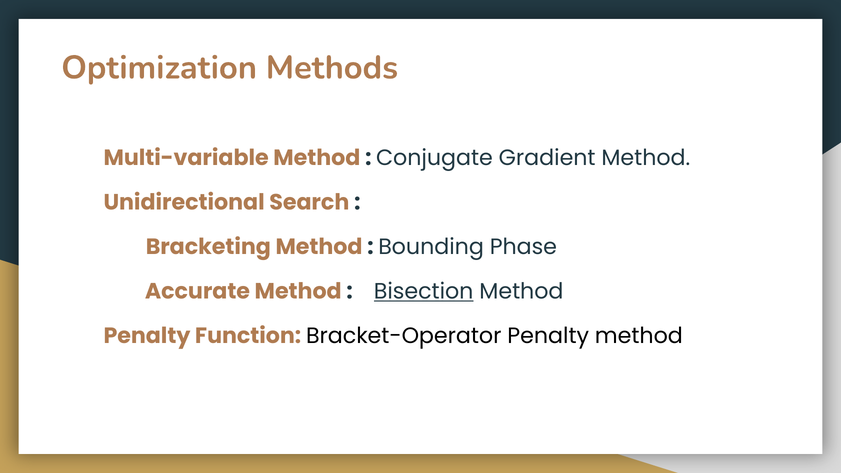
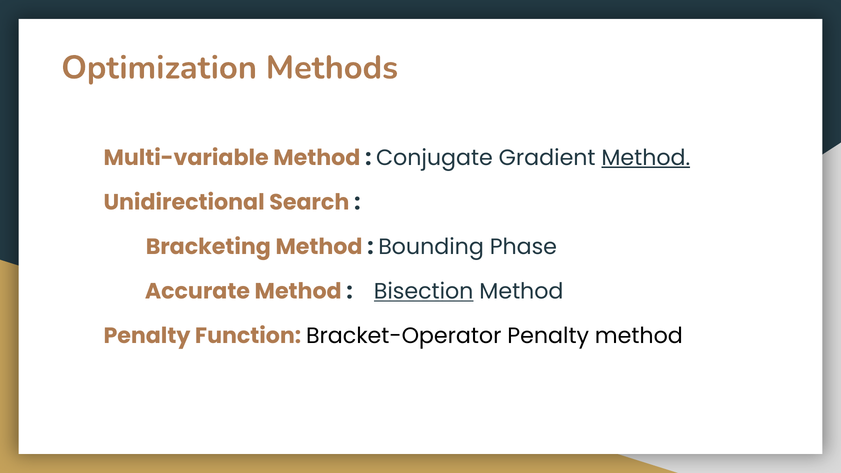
Method at (646, 158) underline: none -> present
